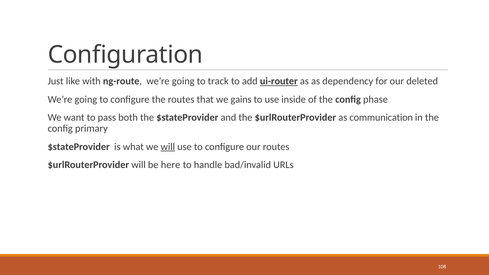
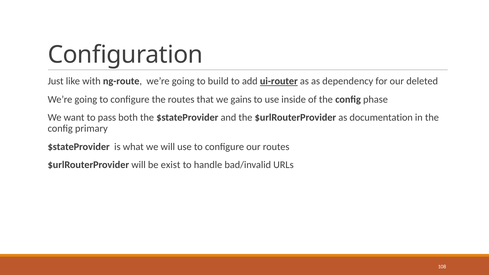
track: track -> build
communication: communication -> documentation
will at (168, 147) underline: present -> none
here: here -> exist
